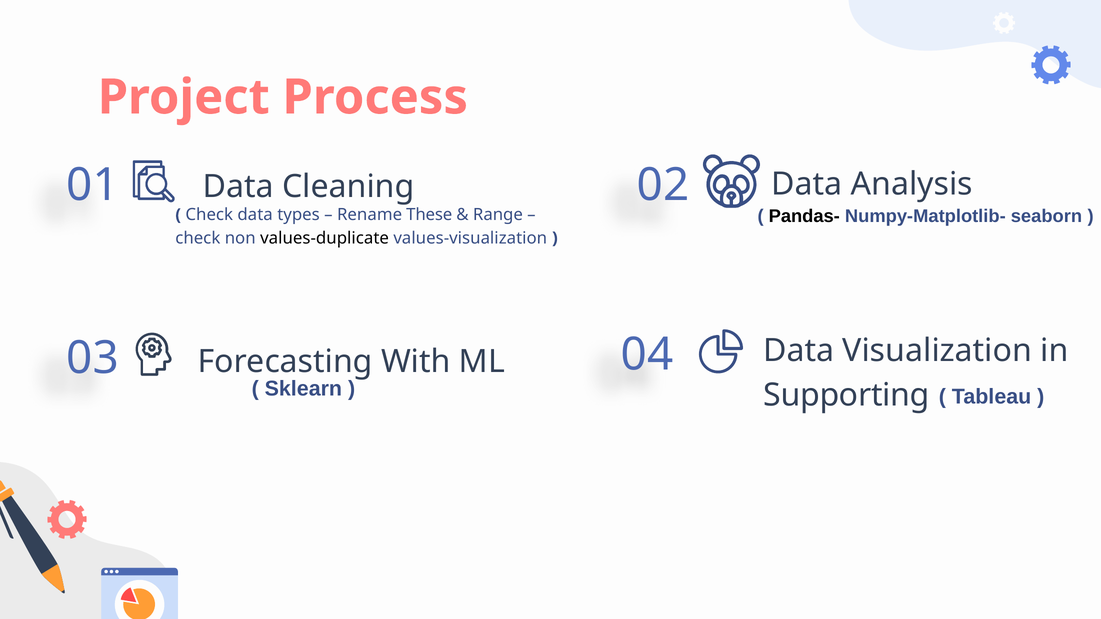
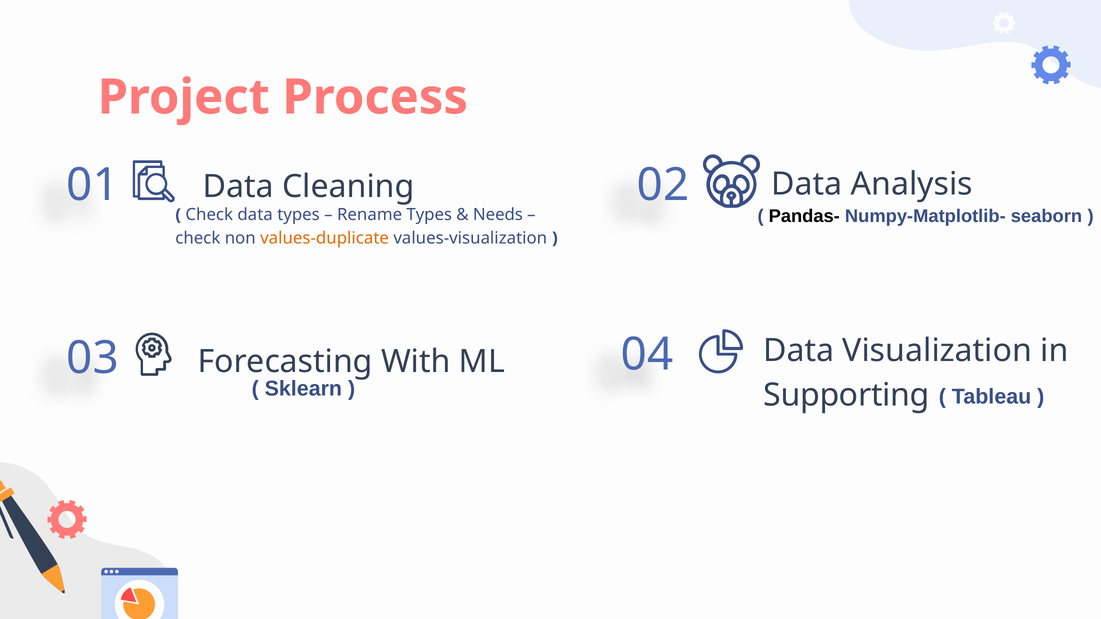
Rename These: These -> Types
Range: Range -> Needs
values-duplicate colour: black -> orange
